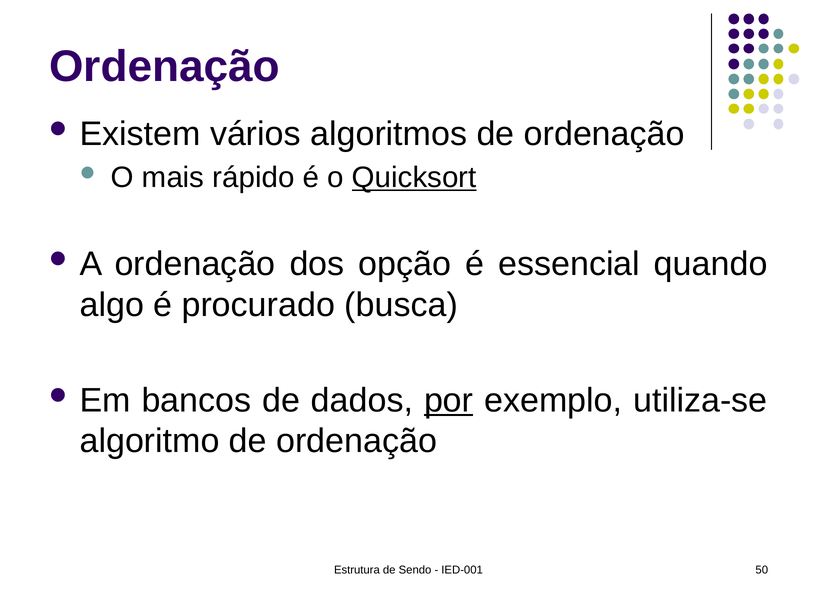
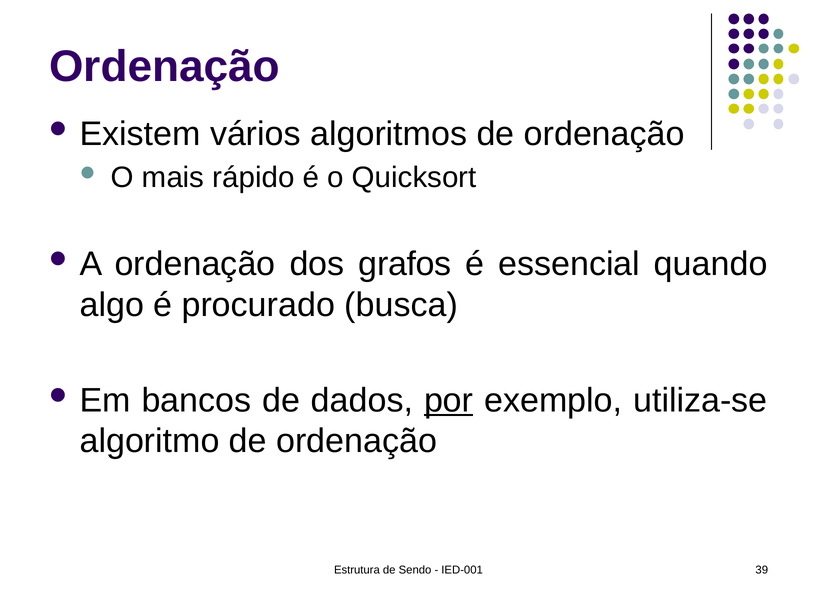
Quicksort underline: present -> none
opção: opção -> grafos
50: 50 -> 39
